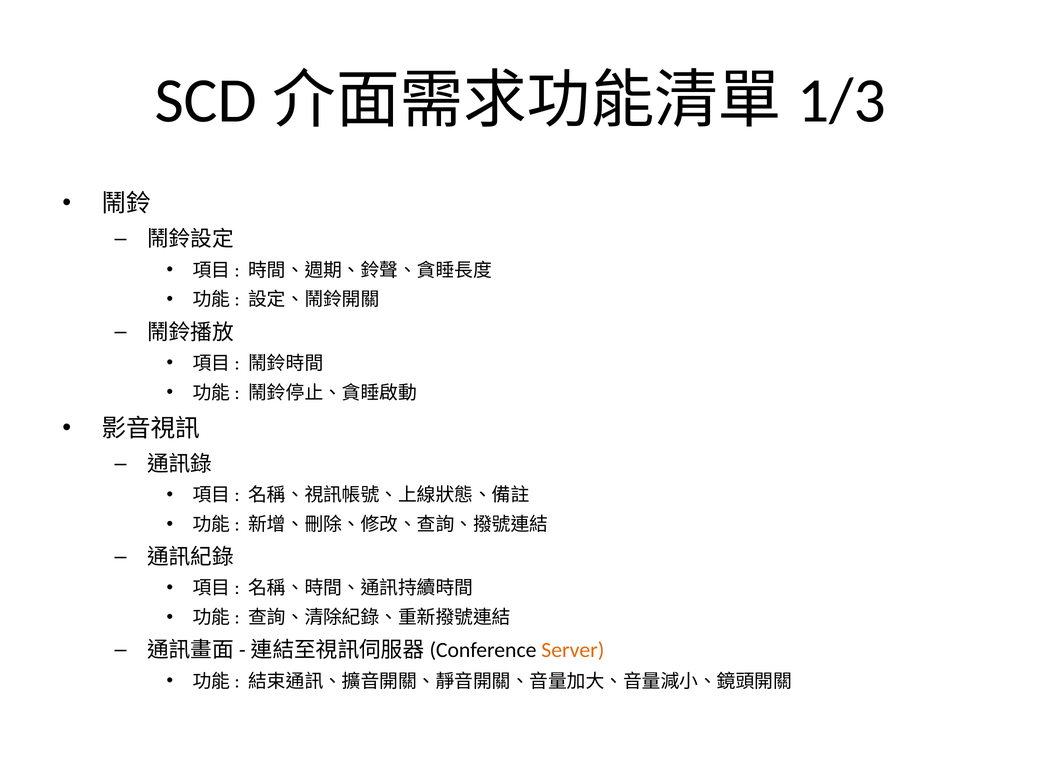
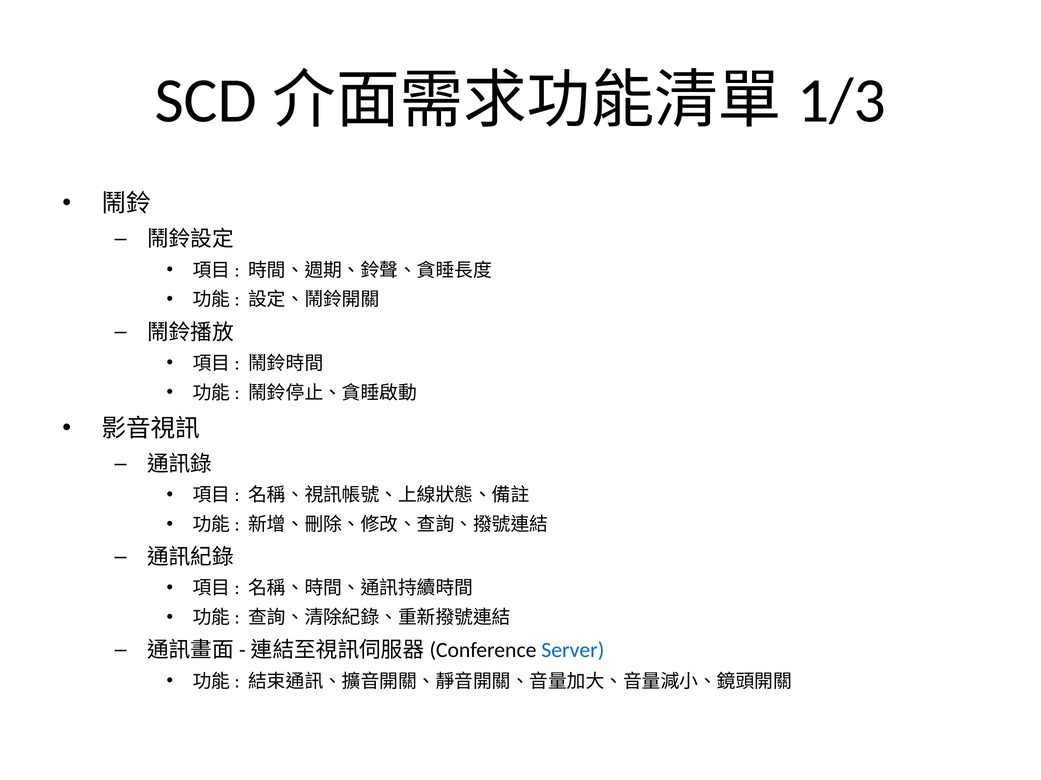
Server colour: orange -> blue
